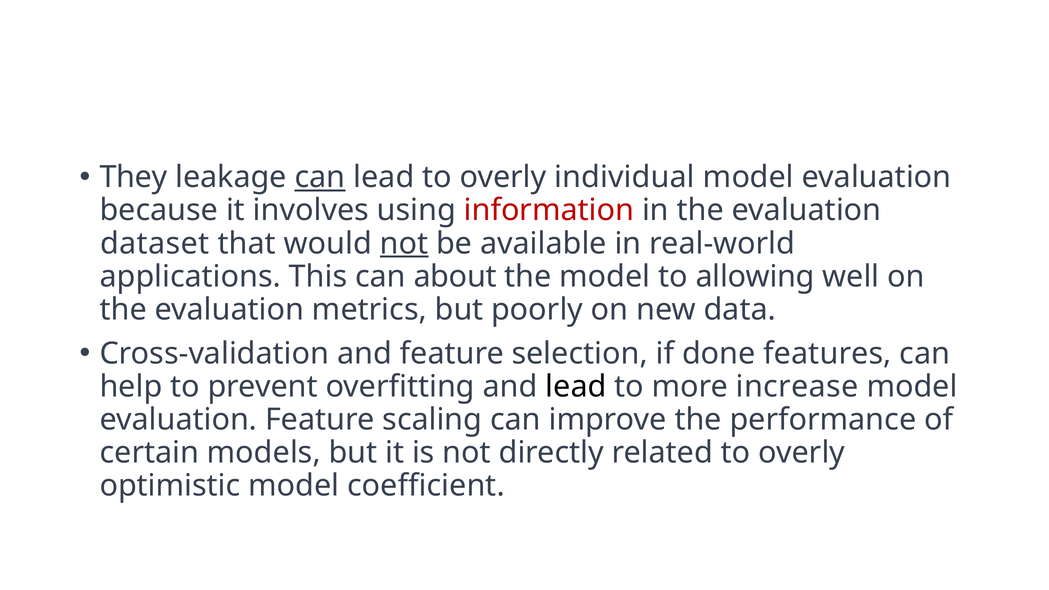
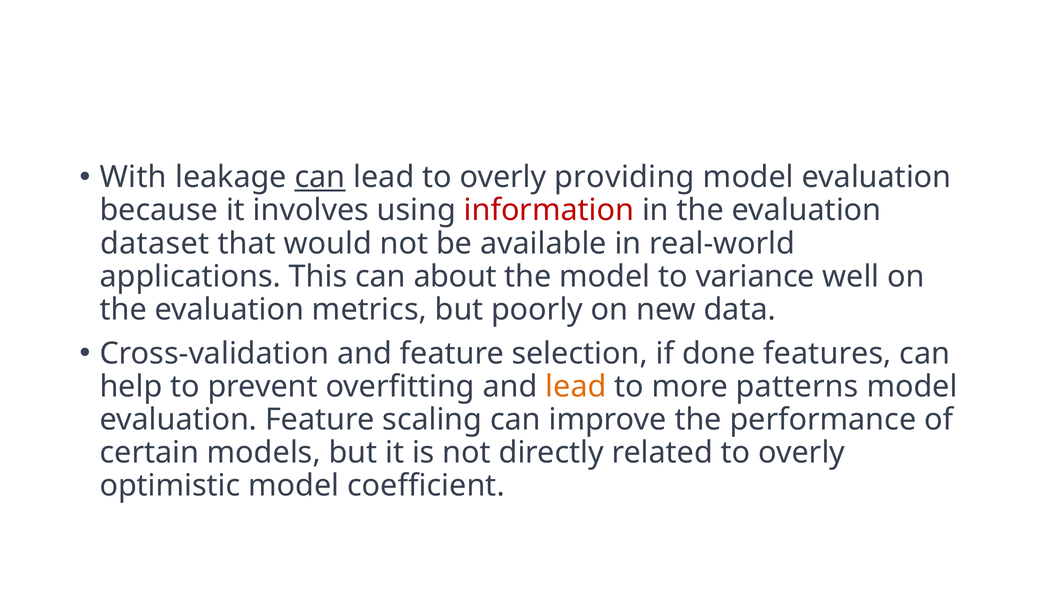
They: They -> With
individual: individual -> providing
not at (404, 243) underline: present -> none
allowing: allowing -> variance
lead at (576, 387) colour: black -> orange
increase: increase -> patterns
